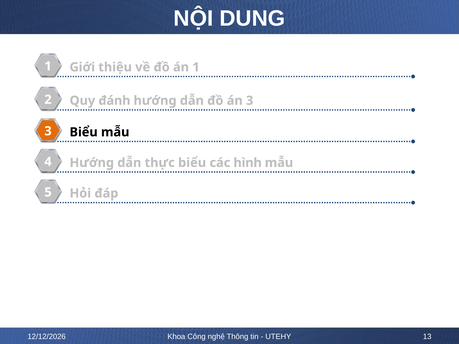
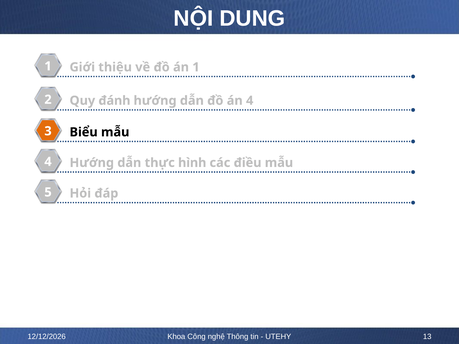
án 3: 3 -> 4
thực biểu: biểu -> hình
hình: hình -> điều
